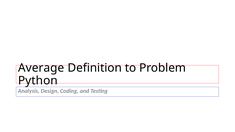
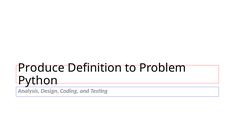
Average: Average -> Produce
